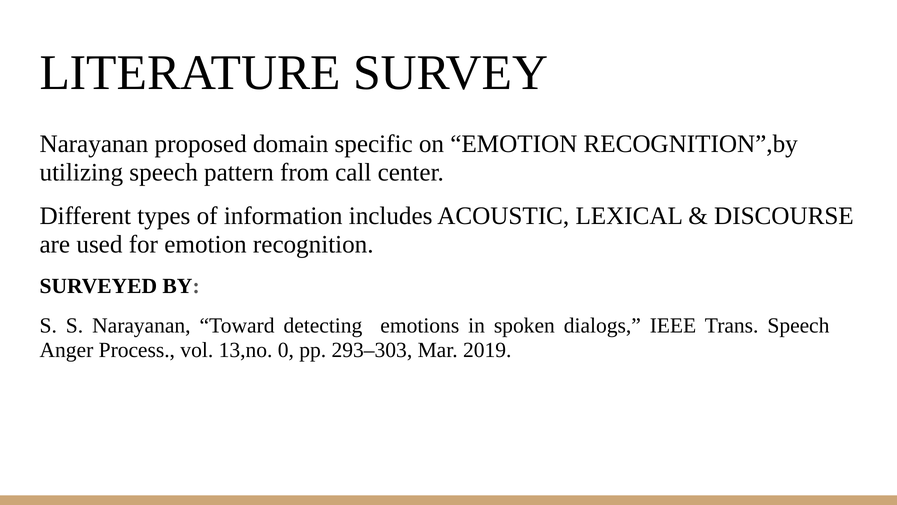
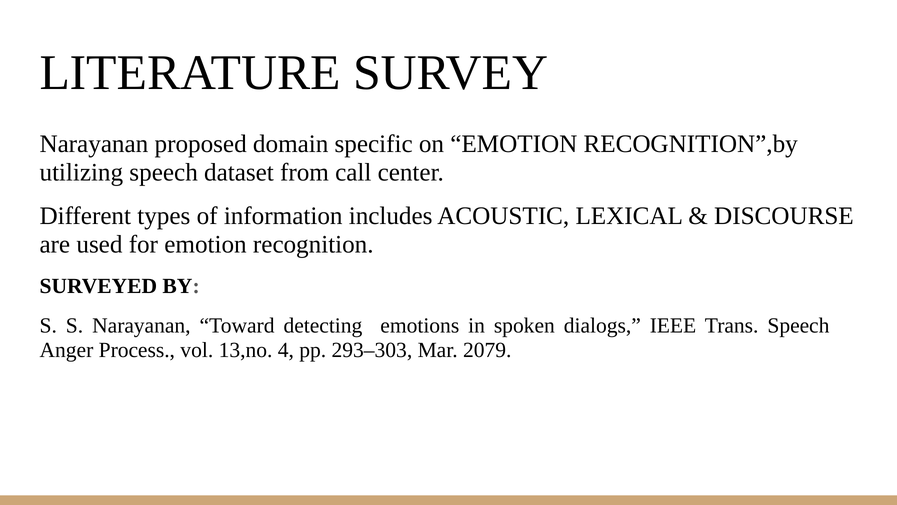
pattern: pattern -> dataset
0: 0 -> 4
2019: 2019 -> 2079
